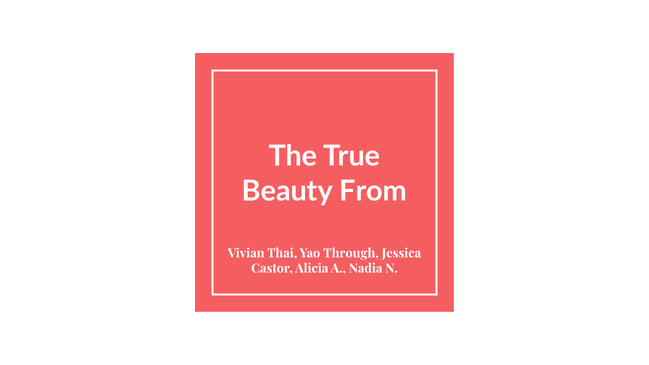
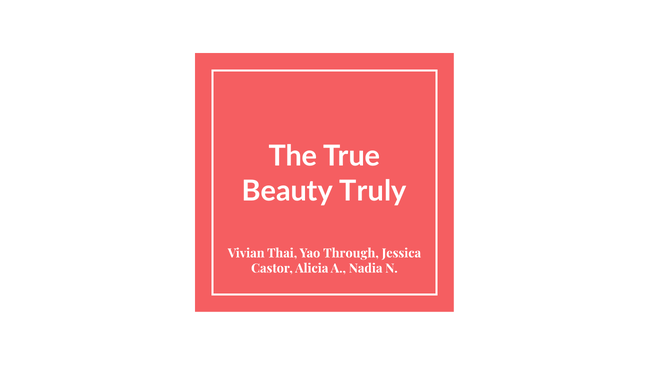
From: From -> Truly
